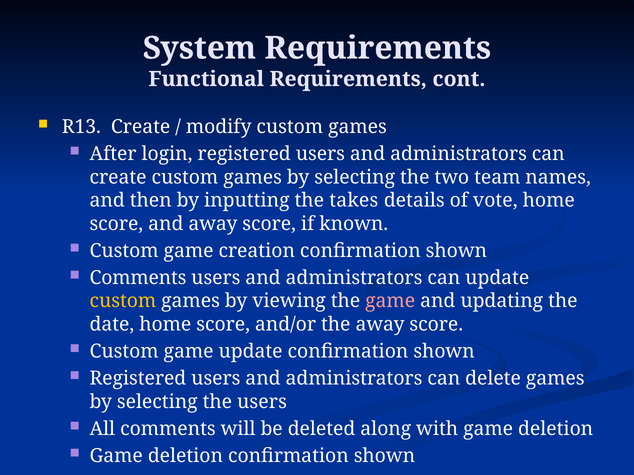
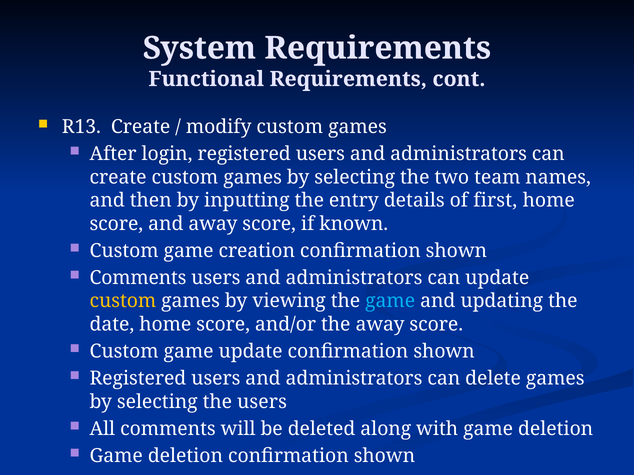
takes: takes -> entry
vote: vote -> first
game at (390, 301) colour: pink -> light blue
